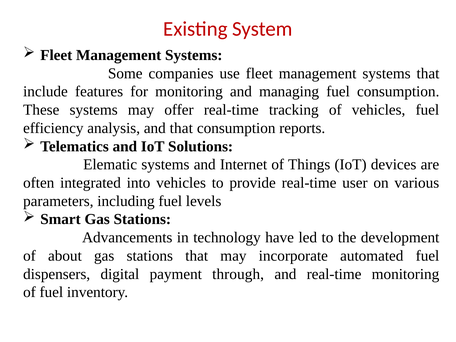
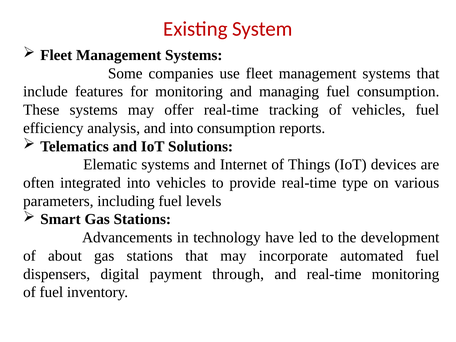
and that: that -> into
user: user -> type
